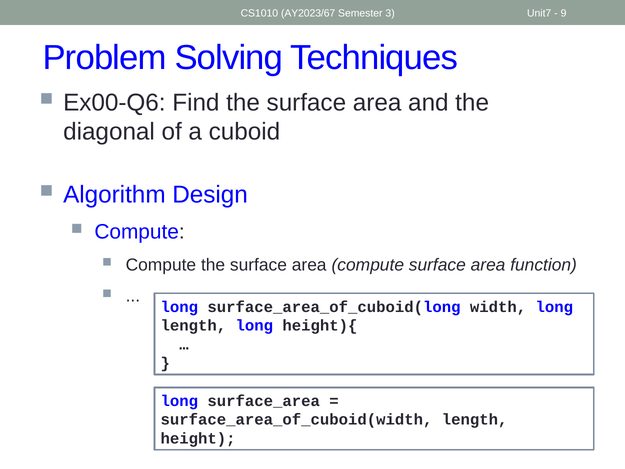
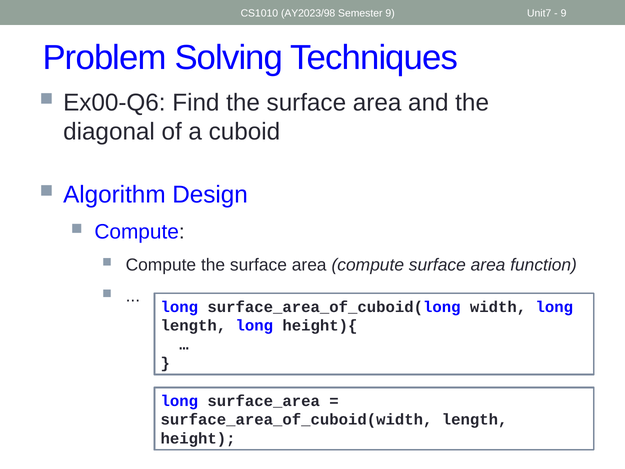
AY2023/67: AY2023/67 -> AY2023/98
Semester 3: 3 -> 9
